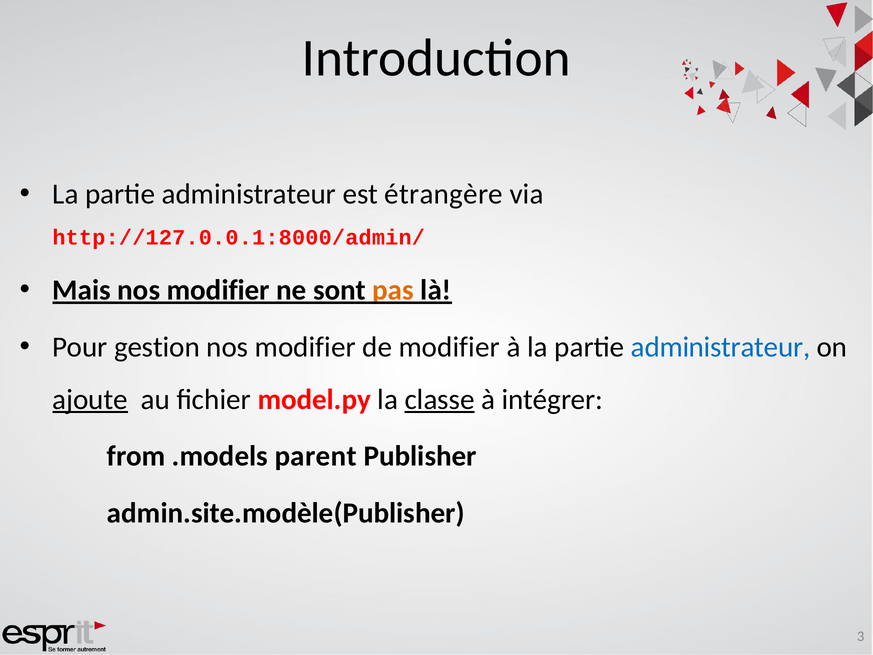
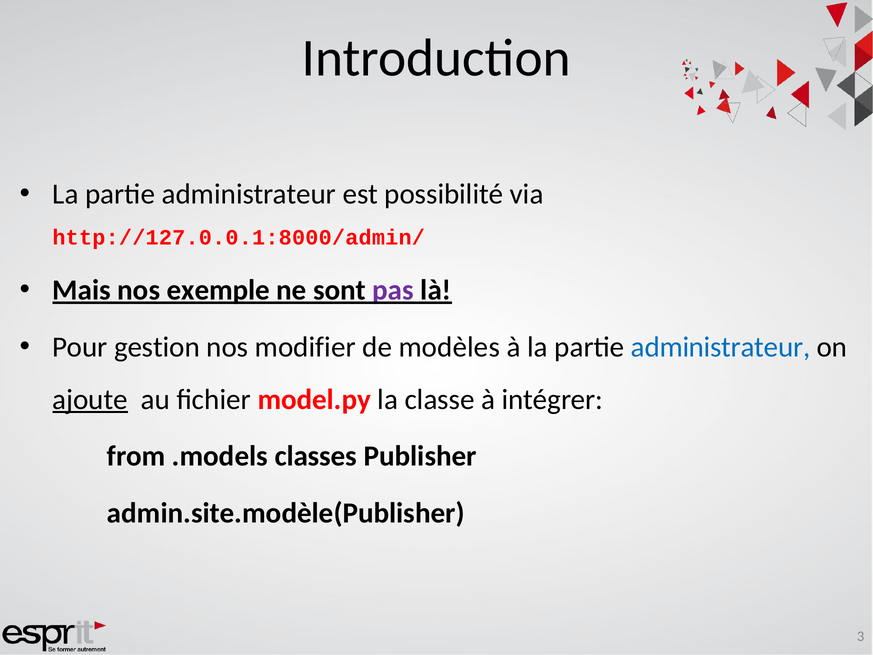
étrangère: étrangère -> possibilité
Mais nos modifier: modifier -> exemple
pas colour: orange -> purple
de modifier: modifier -> modèles
classe underline: present -> none
parent: parent -> classes
